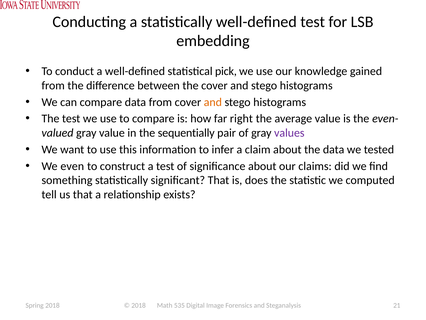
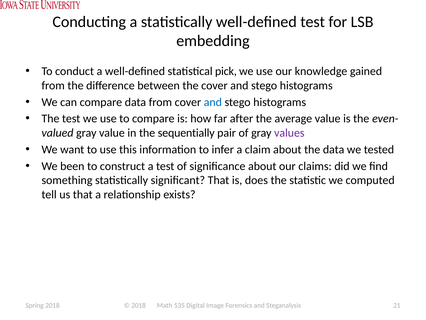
and at (213, 102) colour: orange -> blue
right: right -> after
even: even -> been
